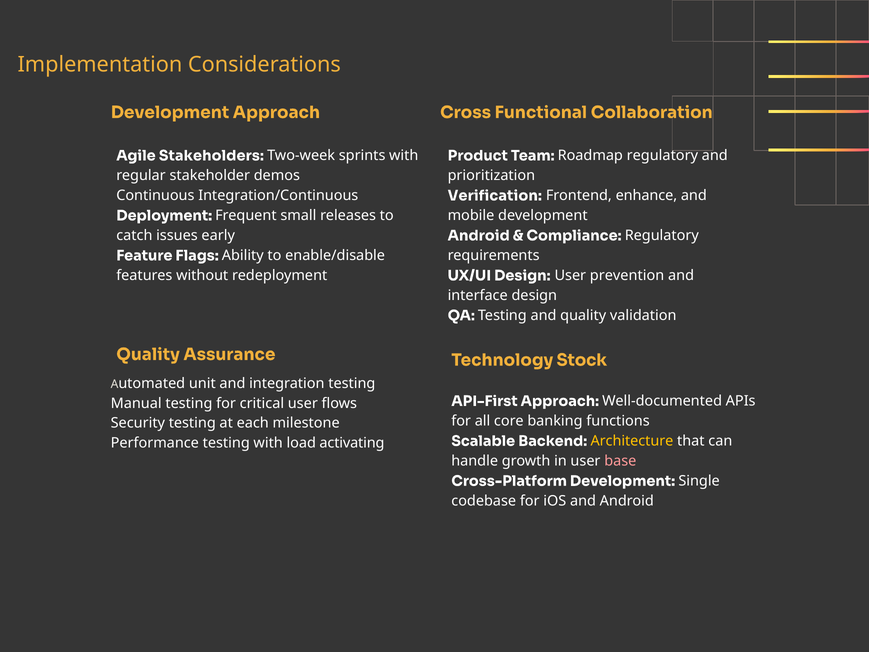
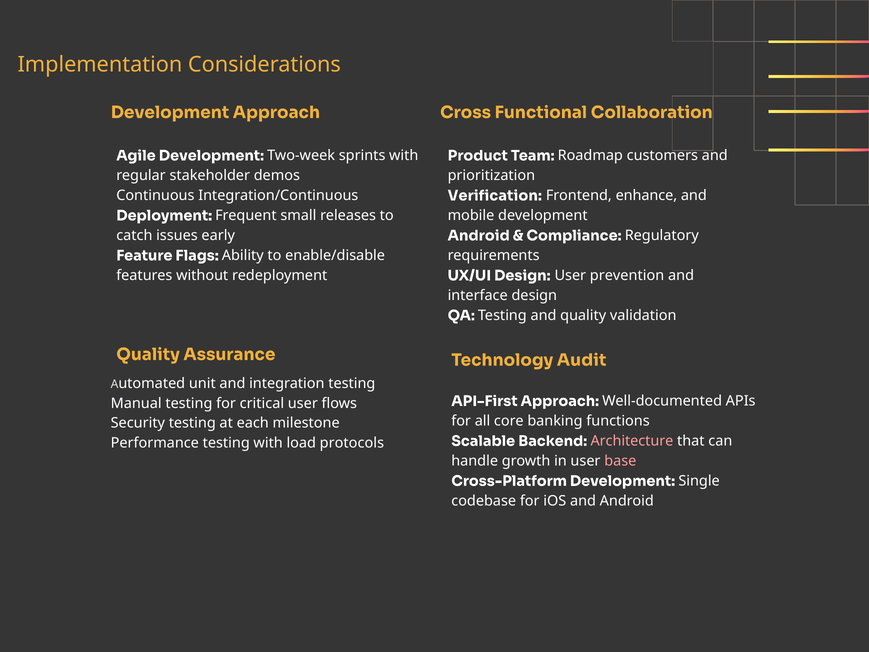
Agile Stakeholders: Stakeholders -> Development
Roadmap regulatory: regulatory -> customers
Stock: Stock -> Audit
Architecture colour: yellow -> pink
activating: activating -> protocols
